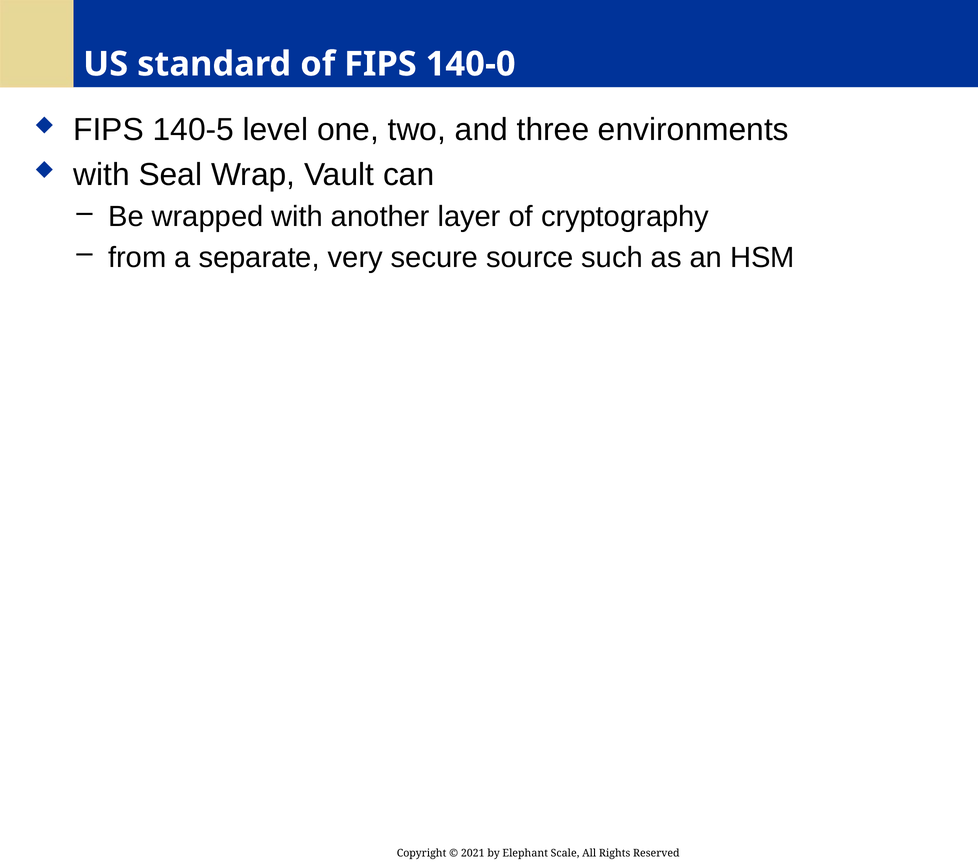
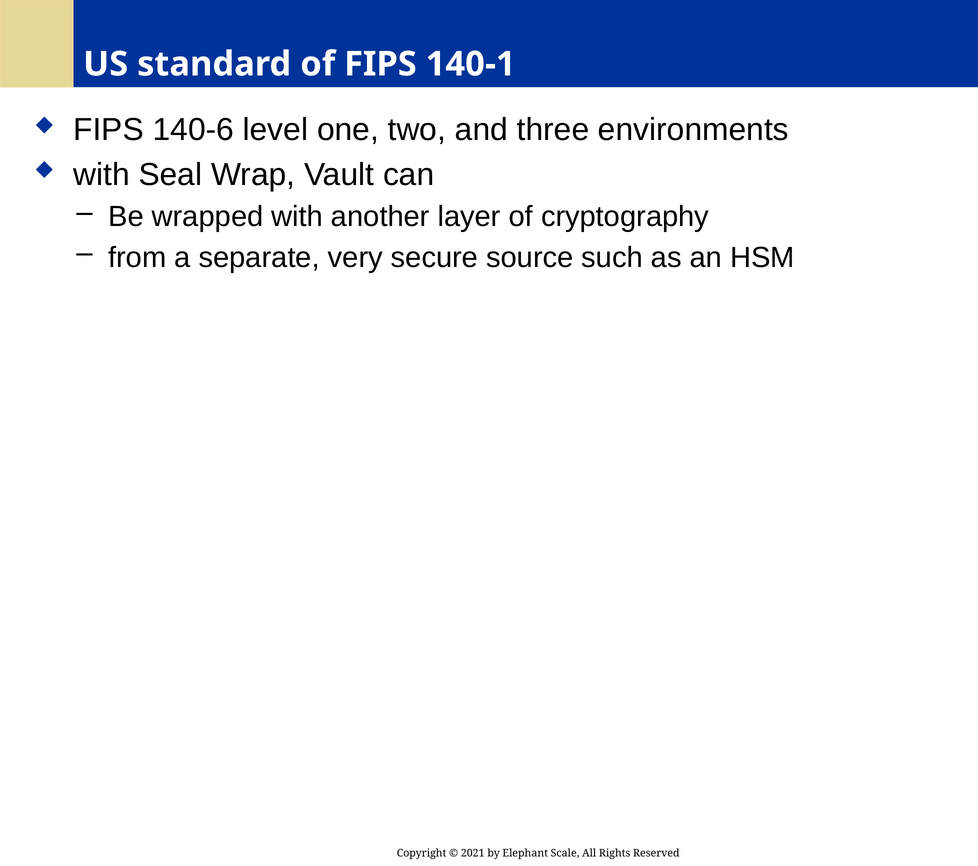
140-0: 140-0 -> 140-1
140-5: 140-5 -> 140-6
